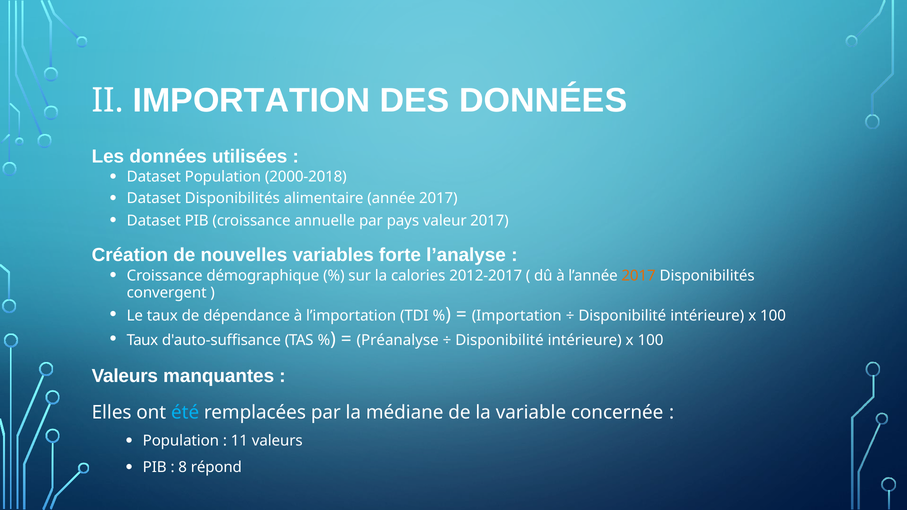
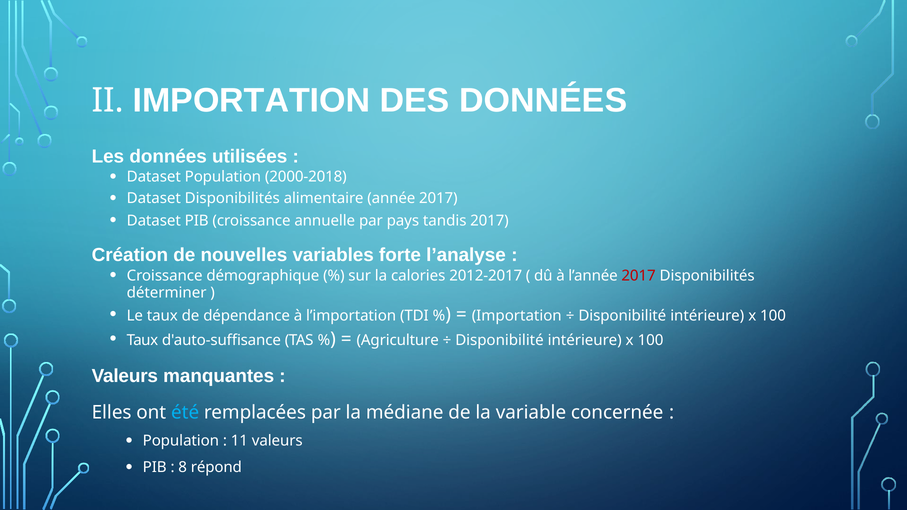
valeur: valeur -> tandis
2017 at (639, 276) colour: orange -> red
convergent: convergent -> déterminer
Préanalyse: Préanalyse -> Agriculture
